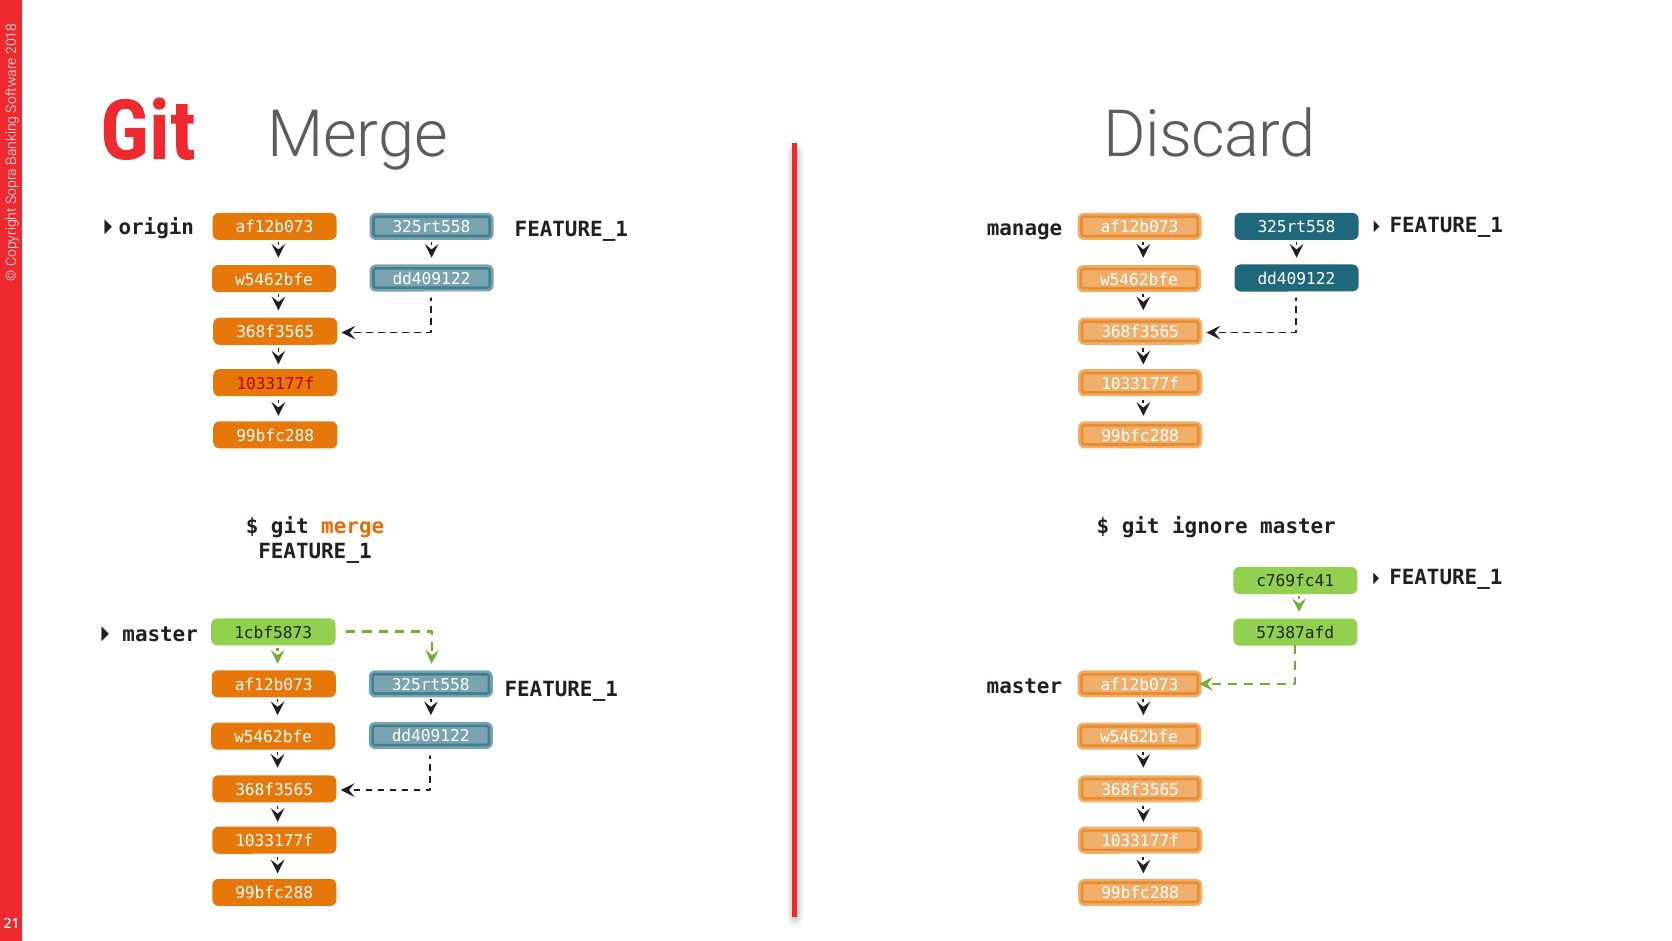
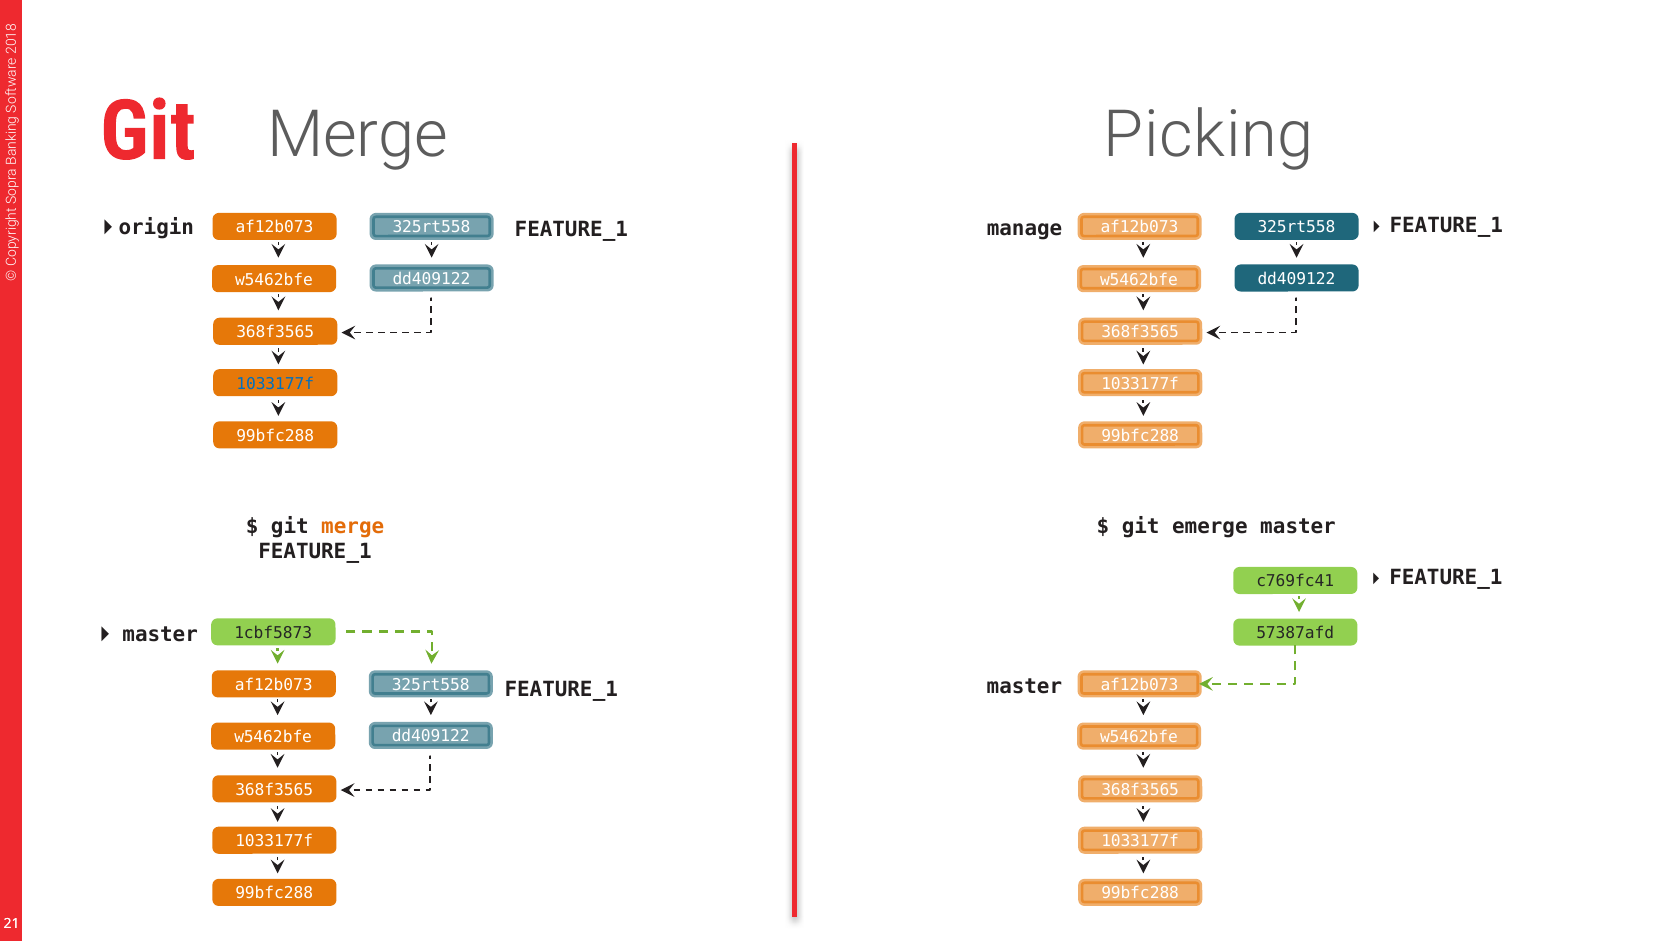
Discard: Discard -> Picking
1033177f at (275, 384) colour: red -> blue
ignore: ignore -> emerge
